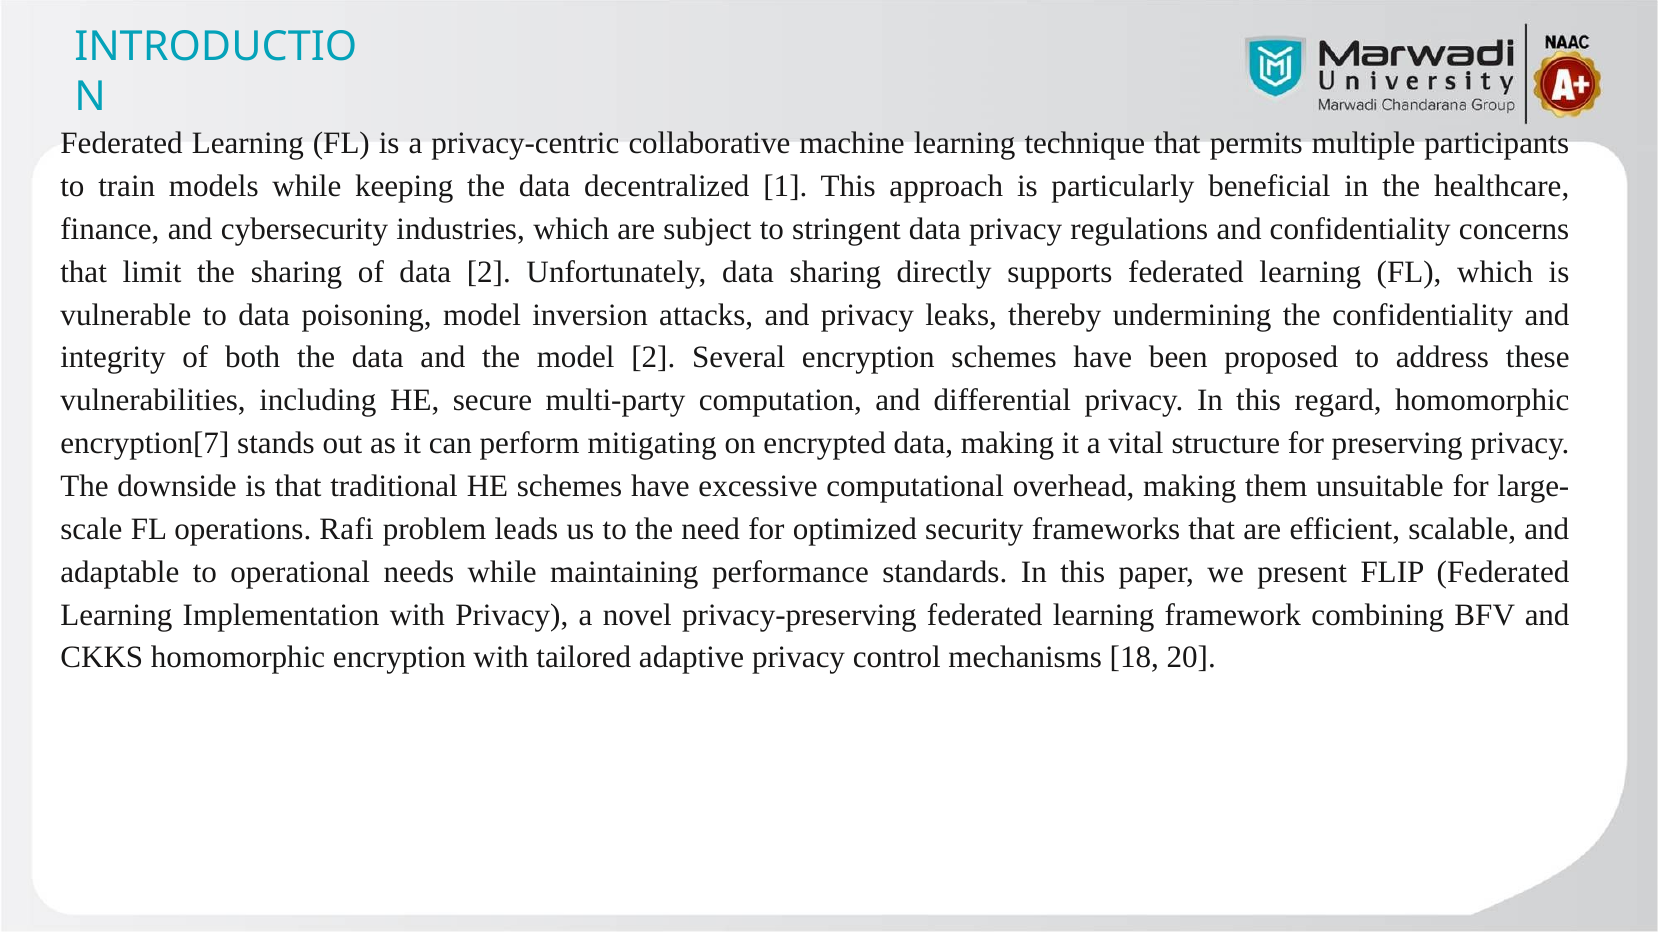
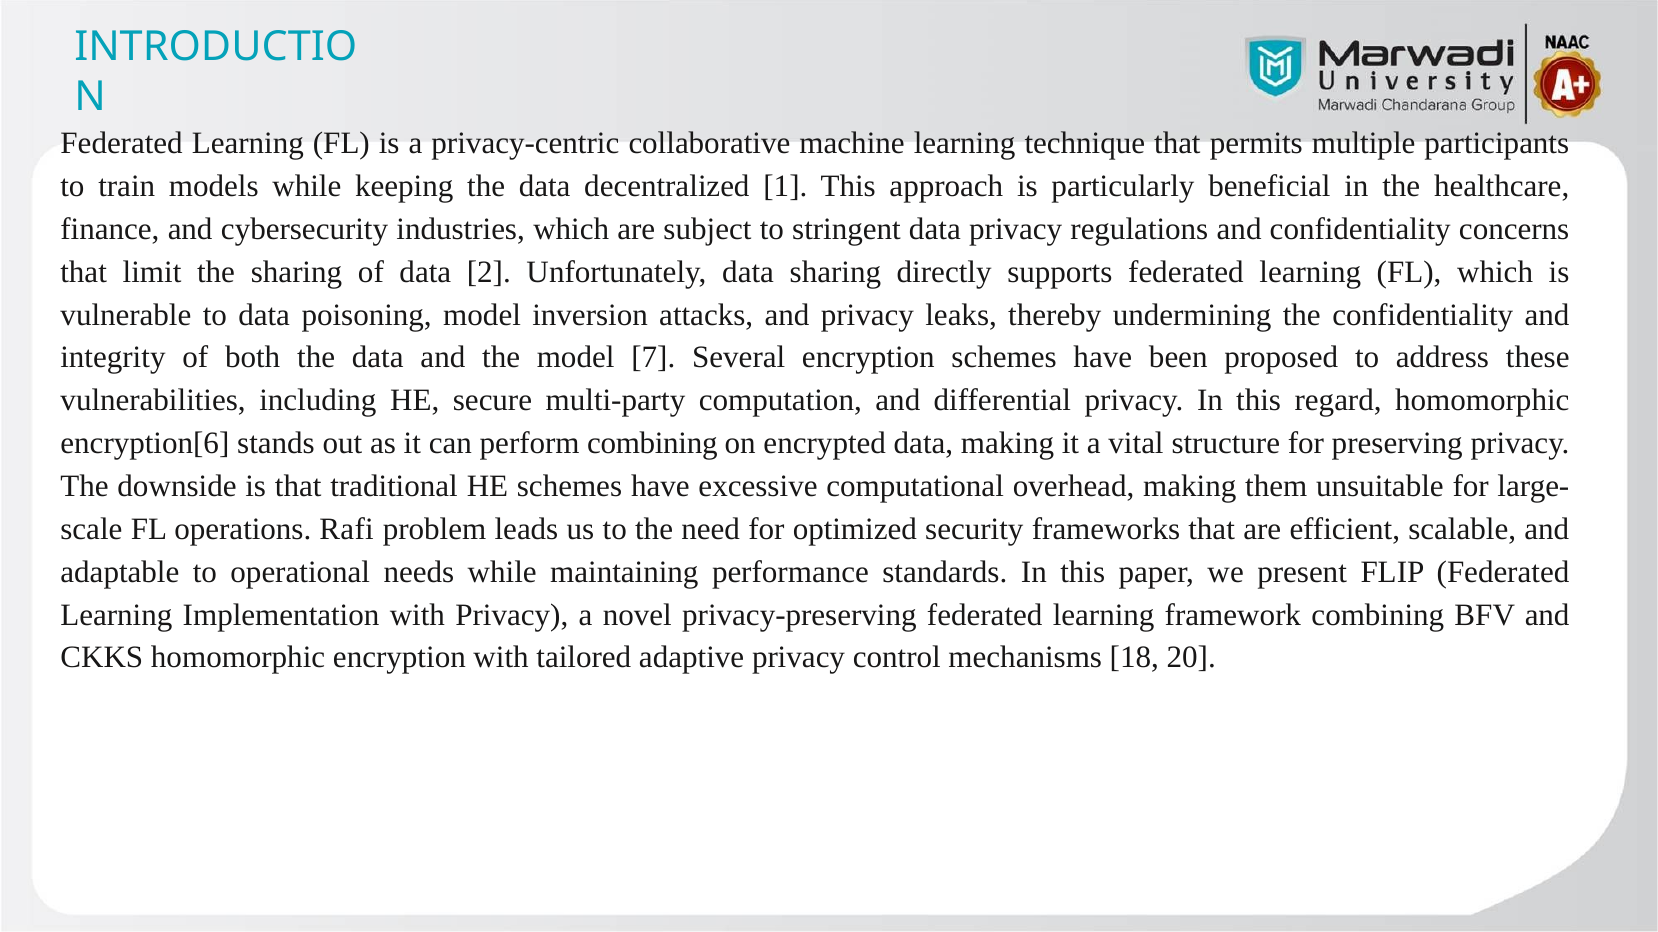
model 2: 2 -> 7
encryption[7: encryption[7 -> encryption[6
perform mitigating: mitigating -> combining
